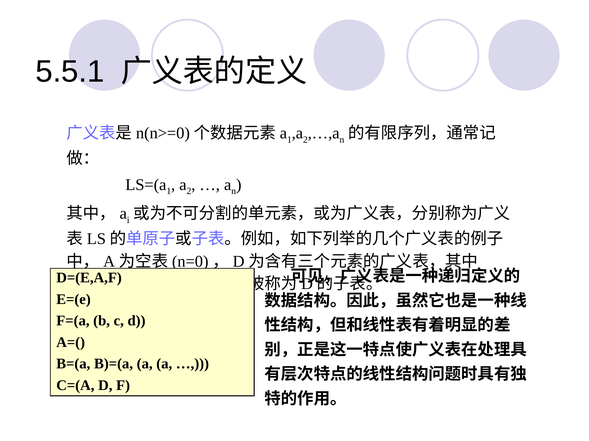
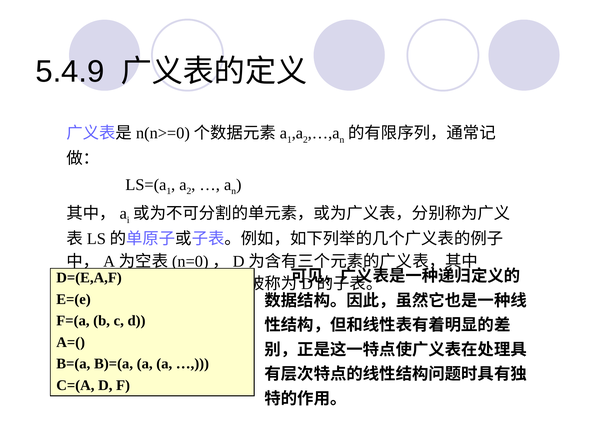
5.5.1: 5.5.1 -> 5.4.9
